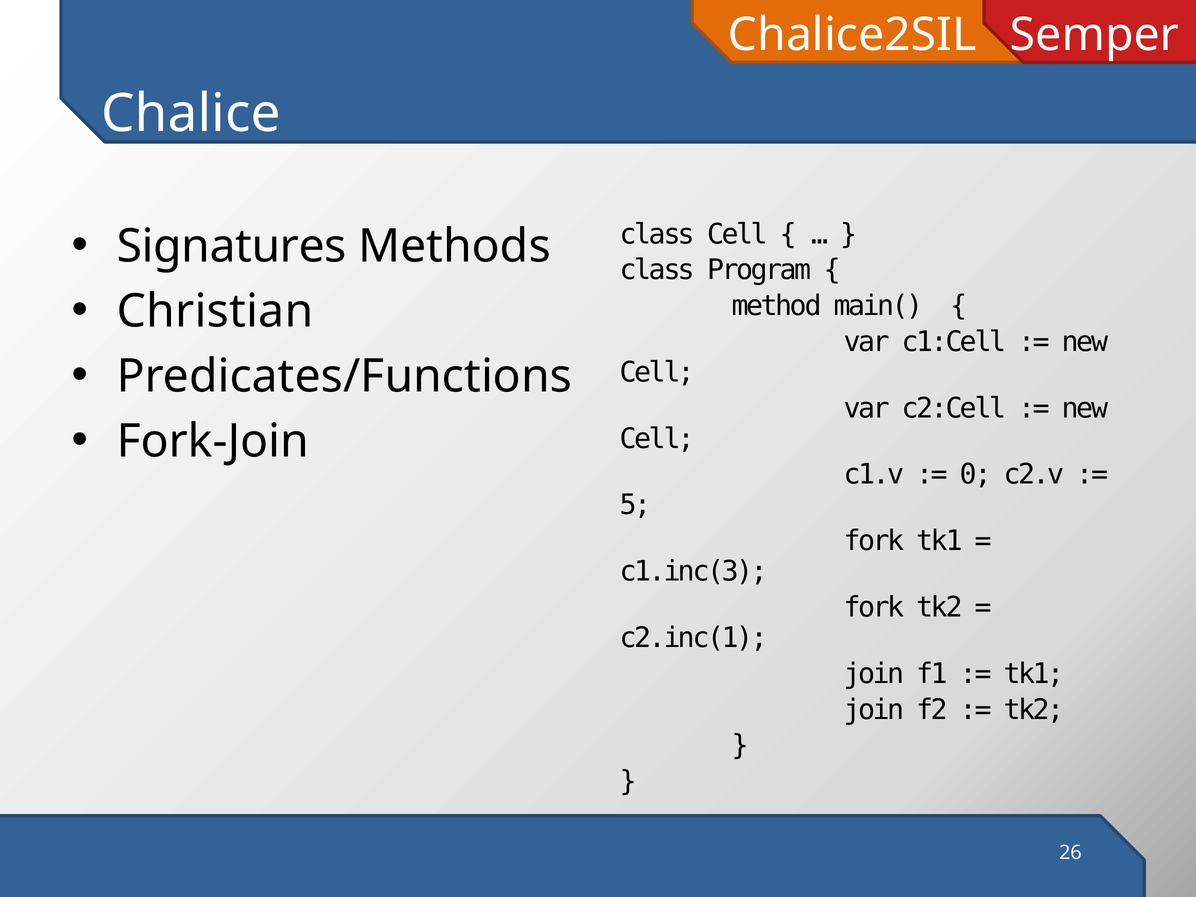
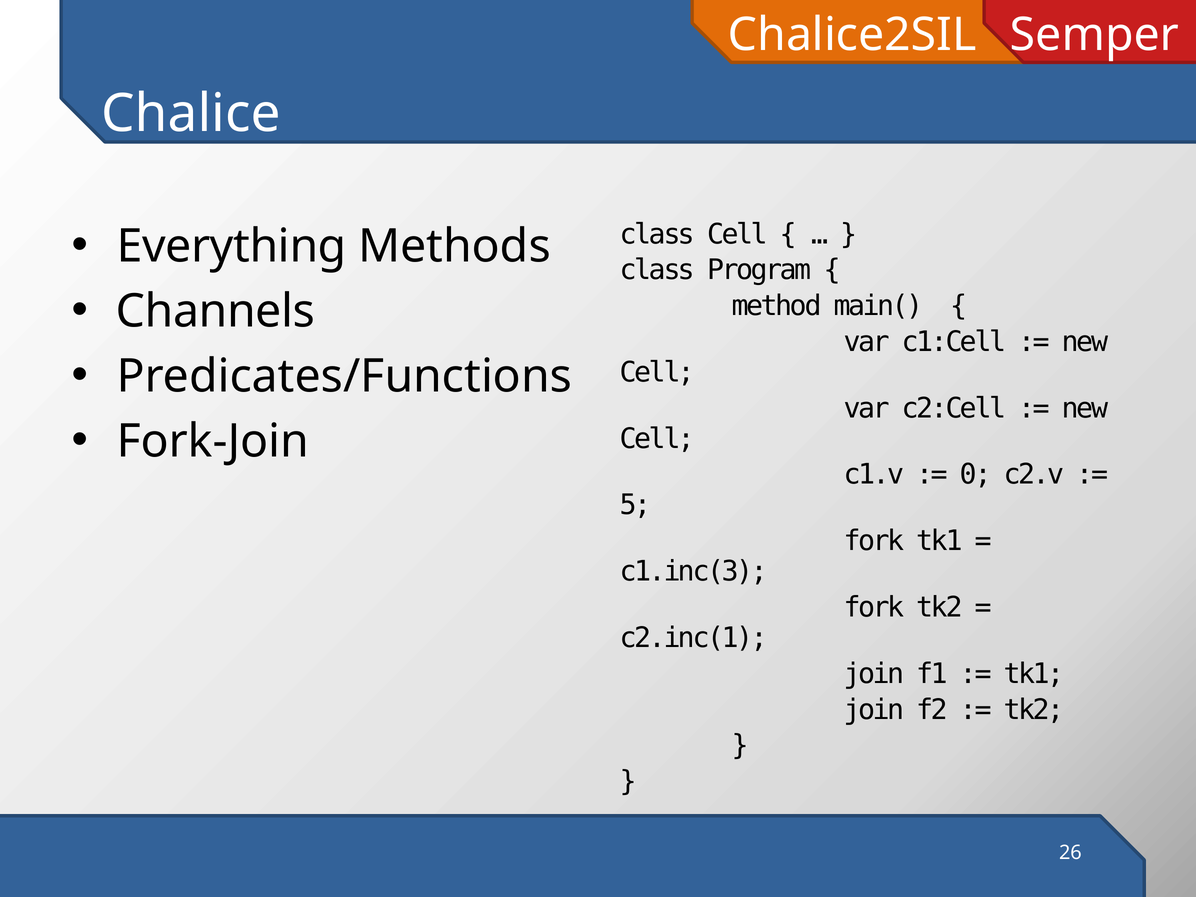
Signatures: Signatures -> Everything
Christian: Christian -> Channels
